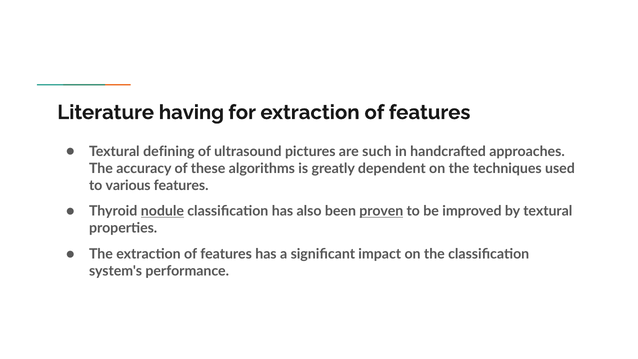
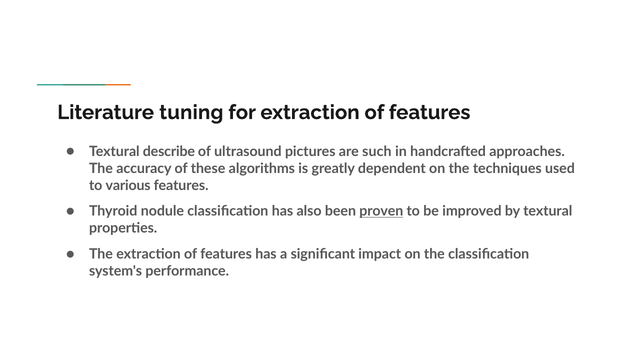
having: having -> tuning
defining: defining -> describe
nodule underline: present -> none
